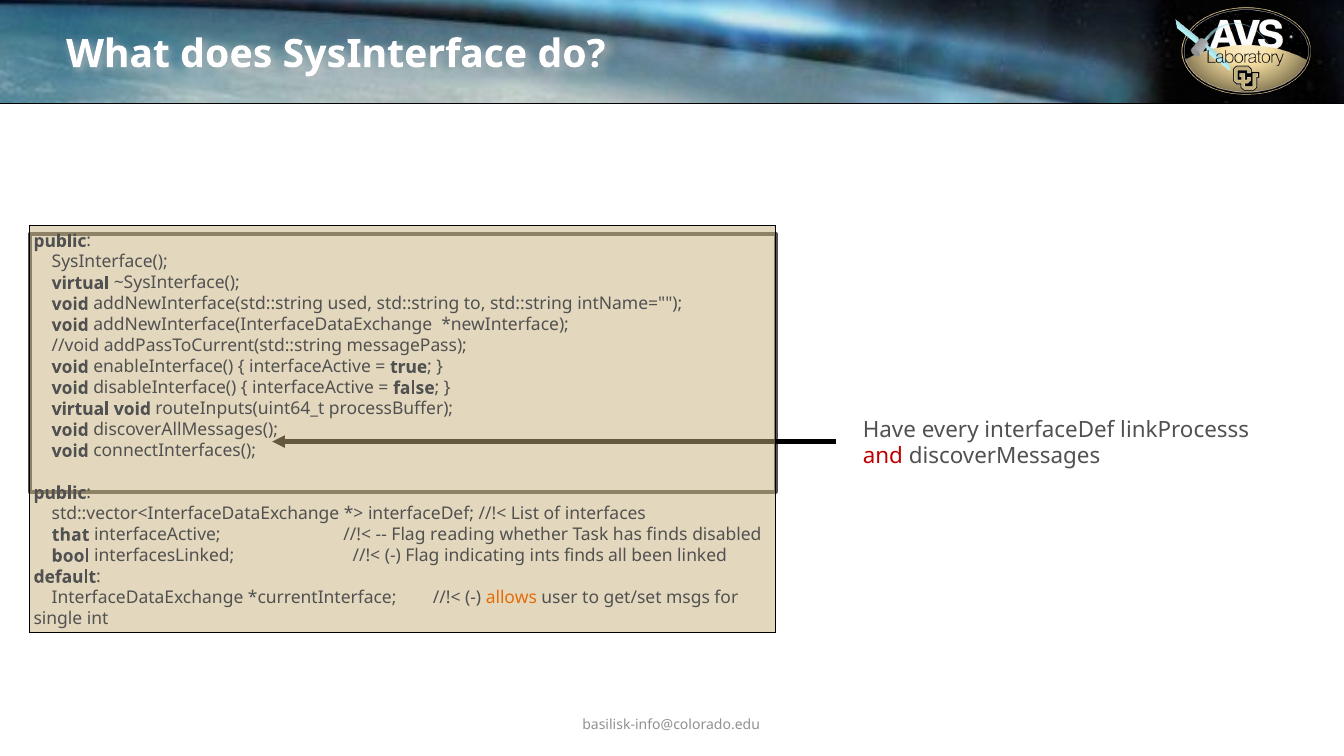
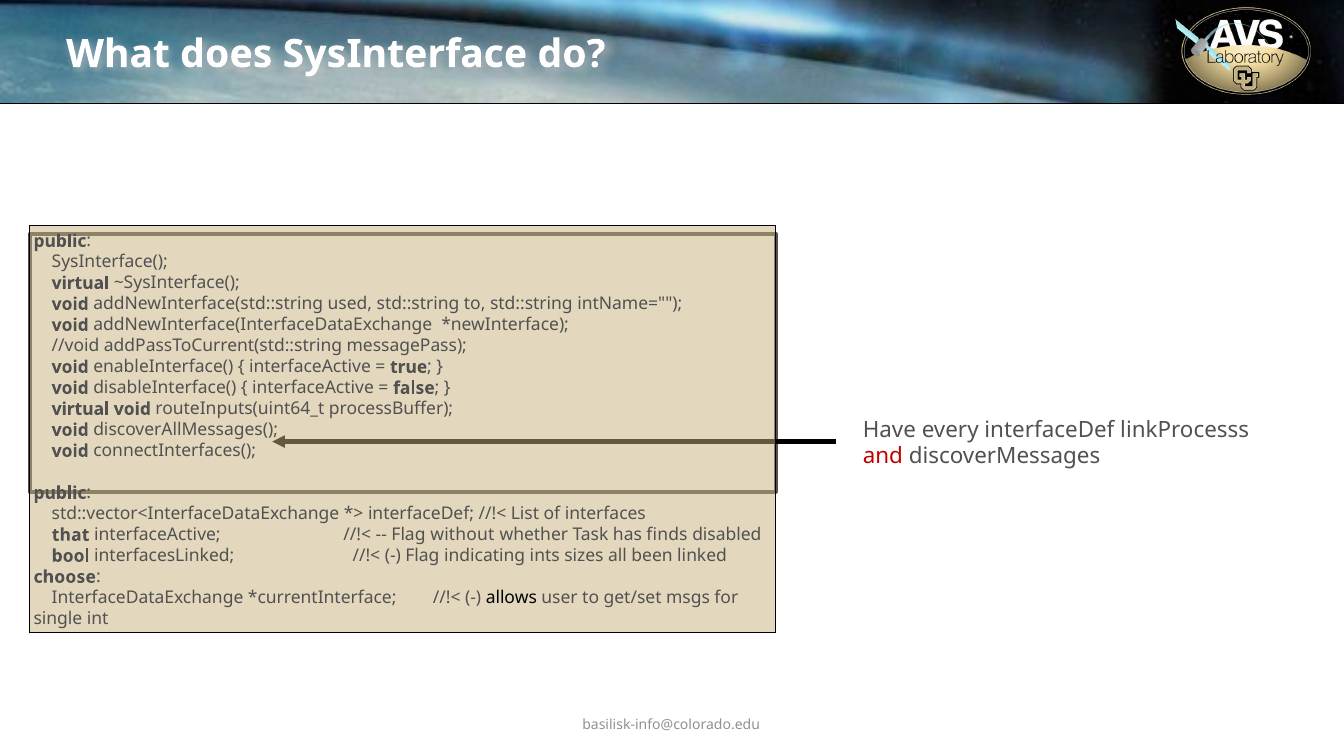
reading: reading -> without
ints finds: finds -> sizes
default: default -> choose
allows colour: orange -> black
